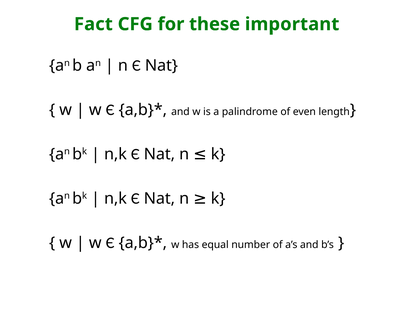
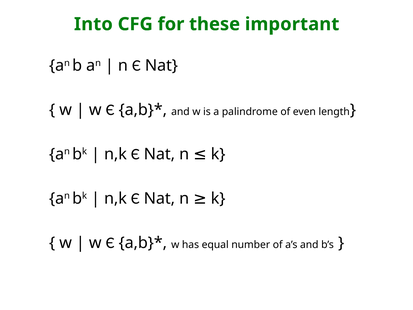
Fact: Fact -> Into
